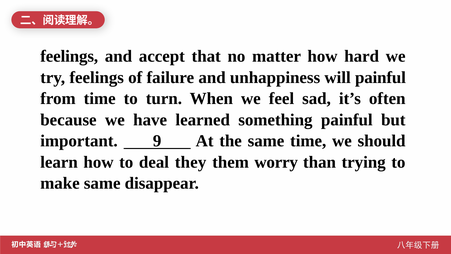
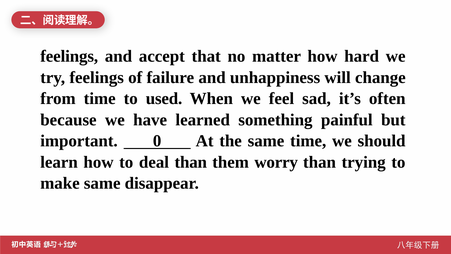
will painful: painful -> change
turn: turn -> used
9: 9 -> 0
deal they: they -> than
